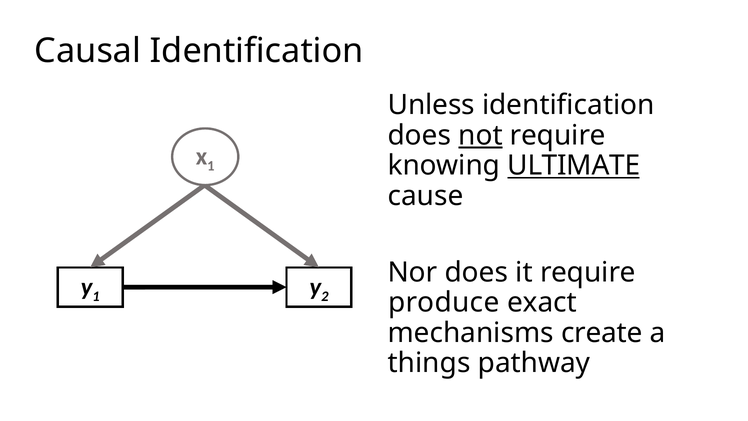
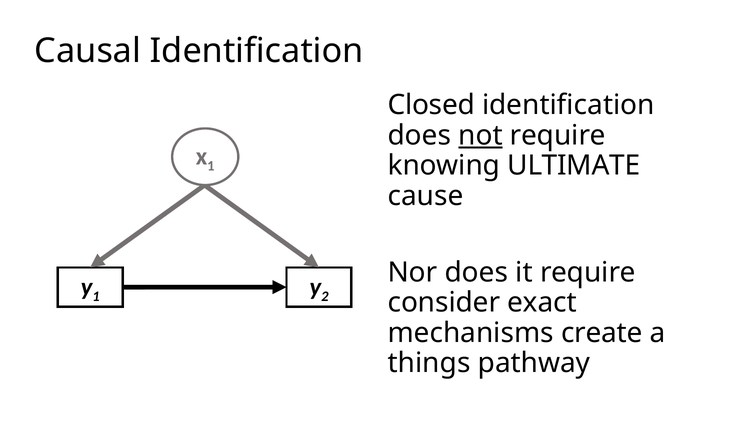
Unless: Unless -> Closed
ULTIMATE underline: present -> none
produce: produce -> consider
